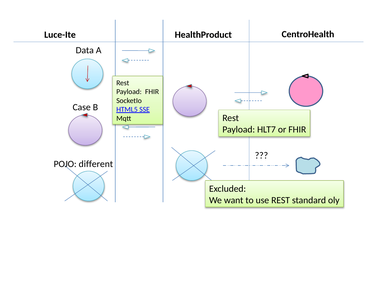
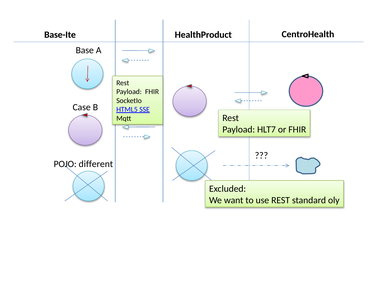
Luce-Ite: Luce-Ite -> Base-Ite
Data: Data -> Base
